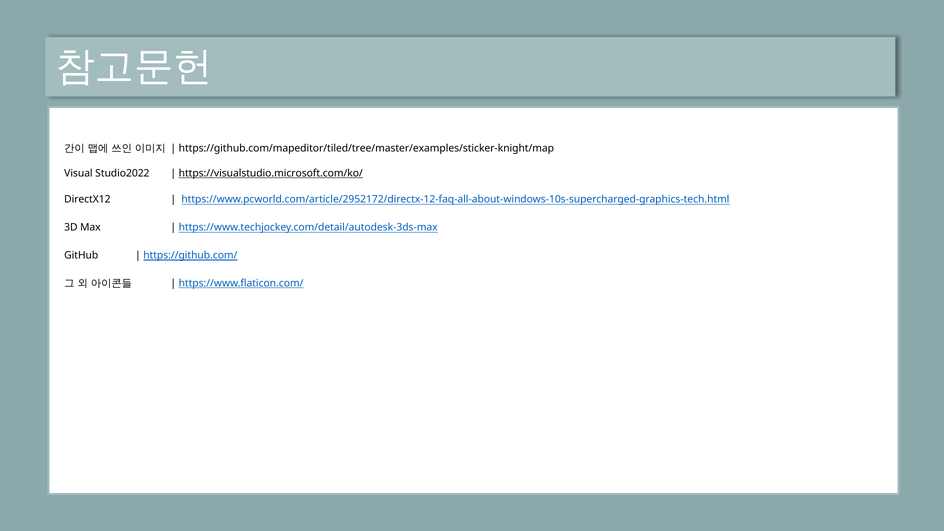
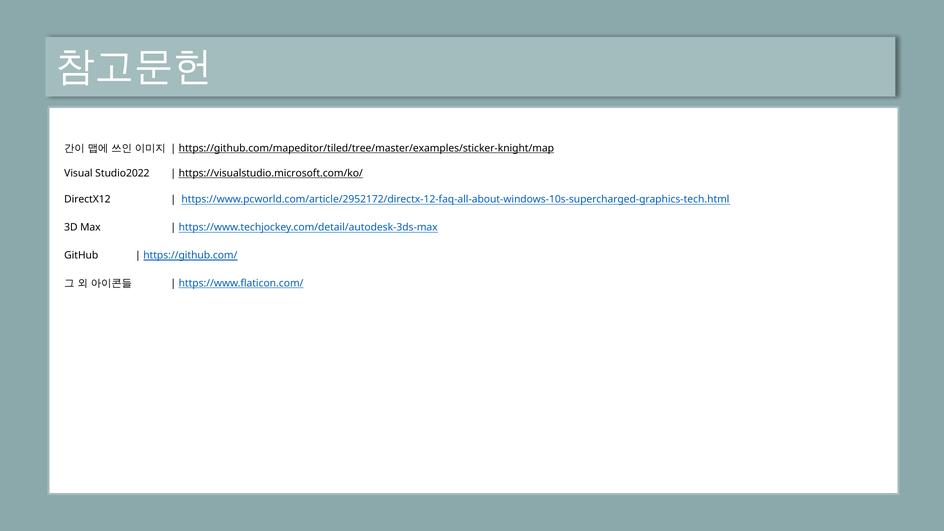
https://github.com/mapeditor/tiled/tree/master/examples/sticker-knight/map underline: none -> present
